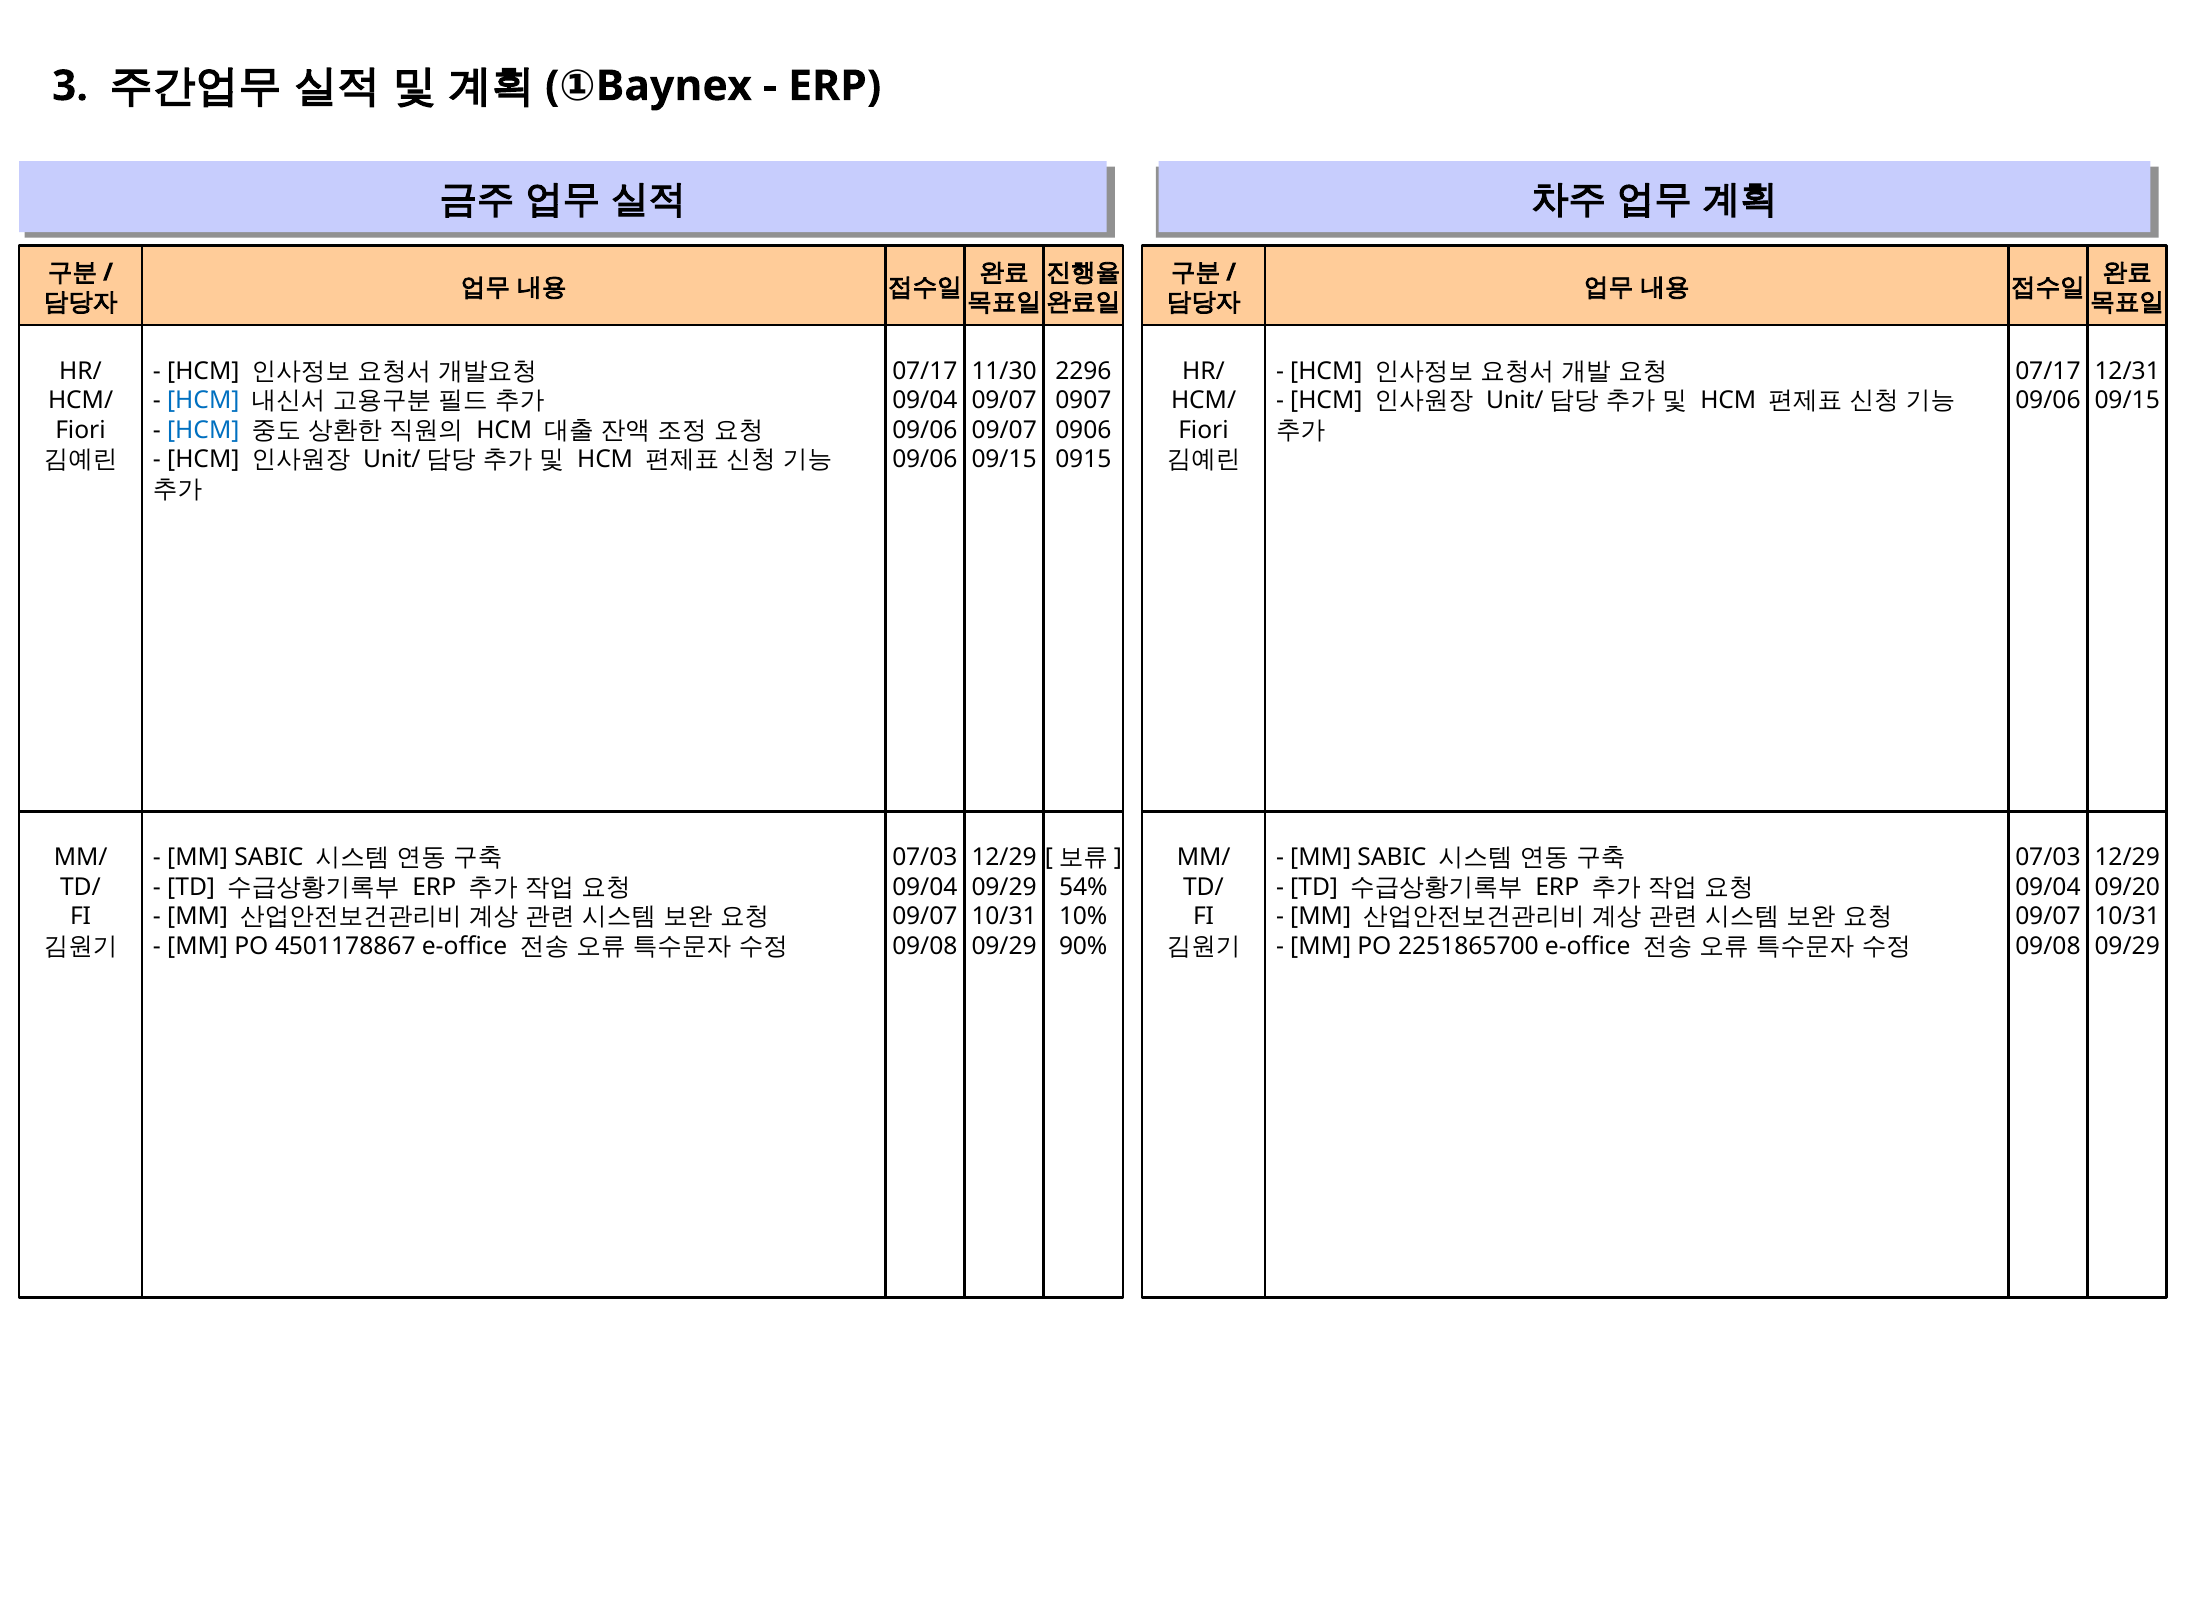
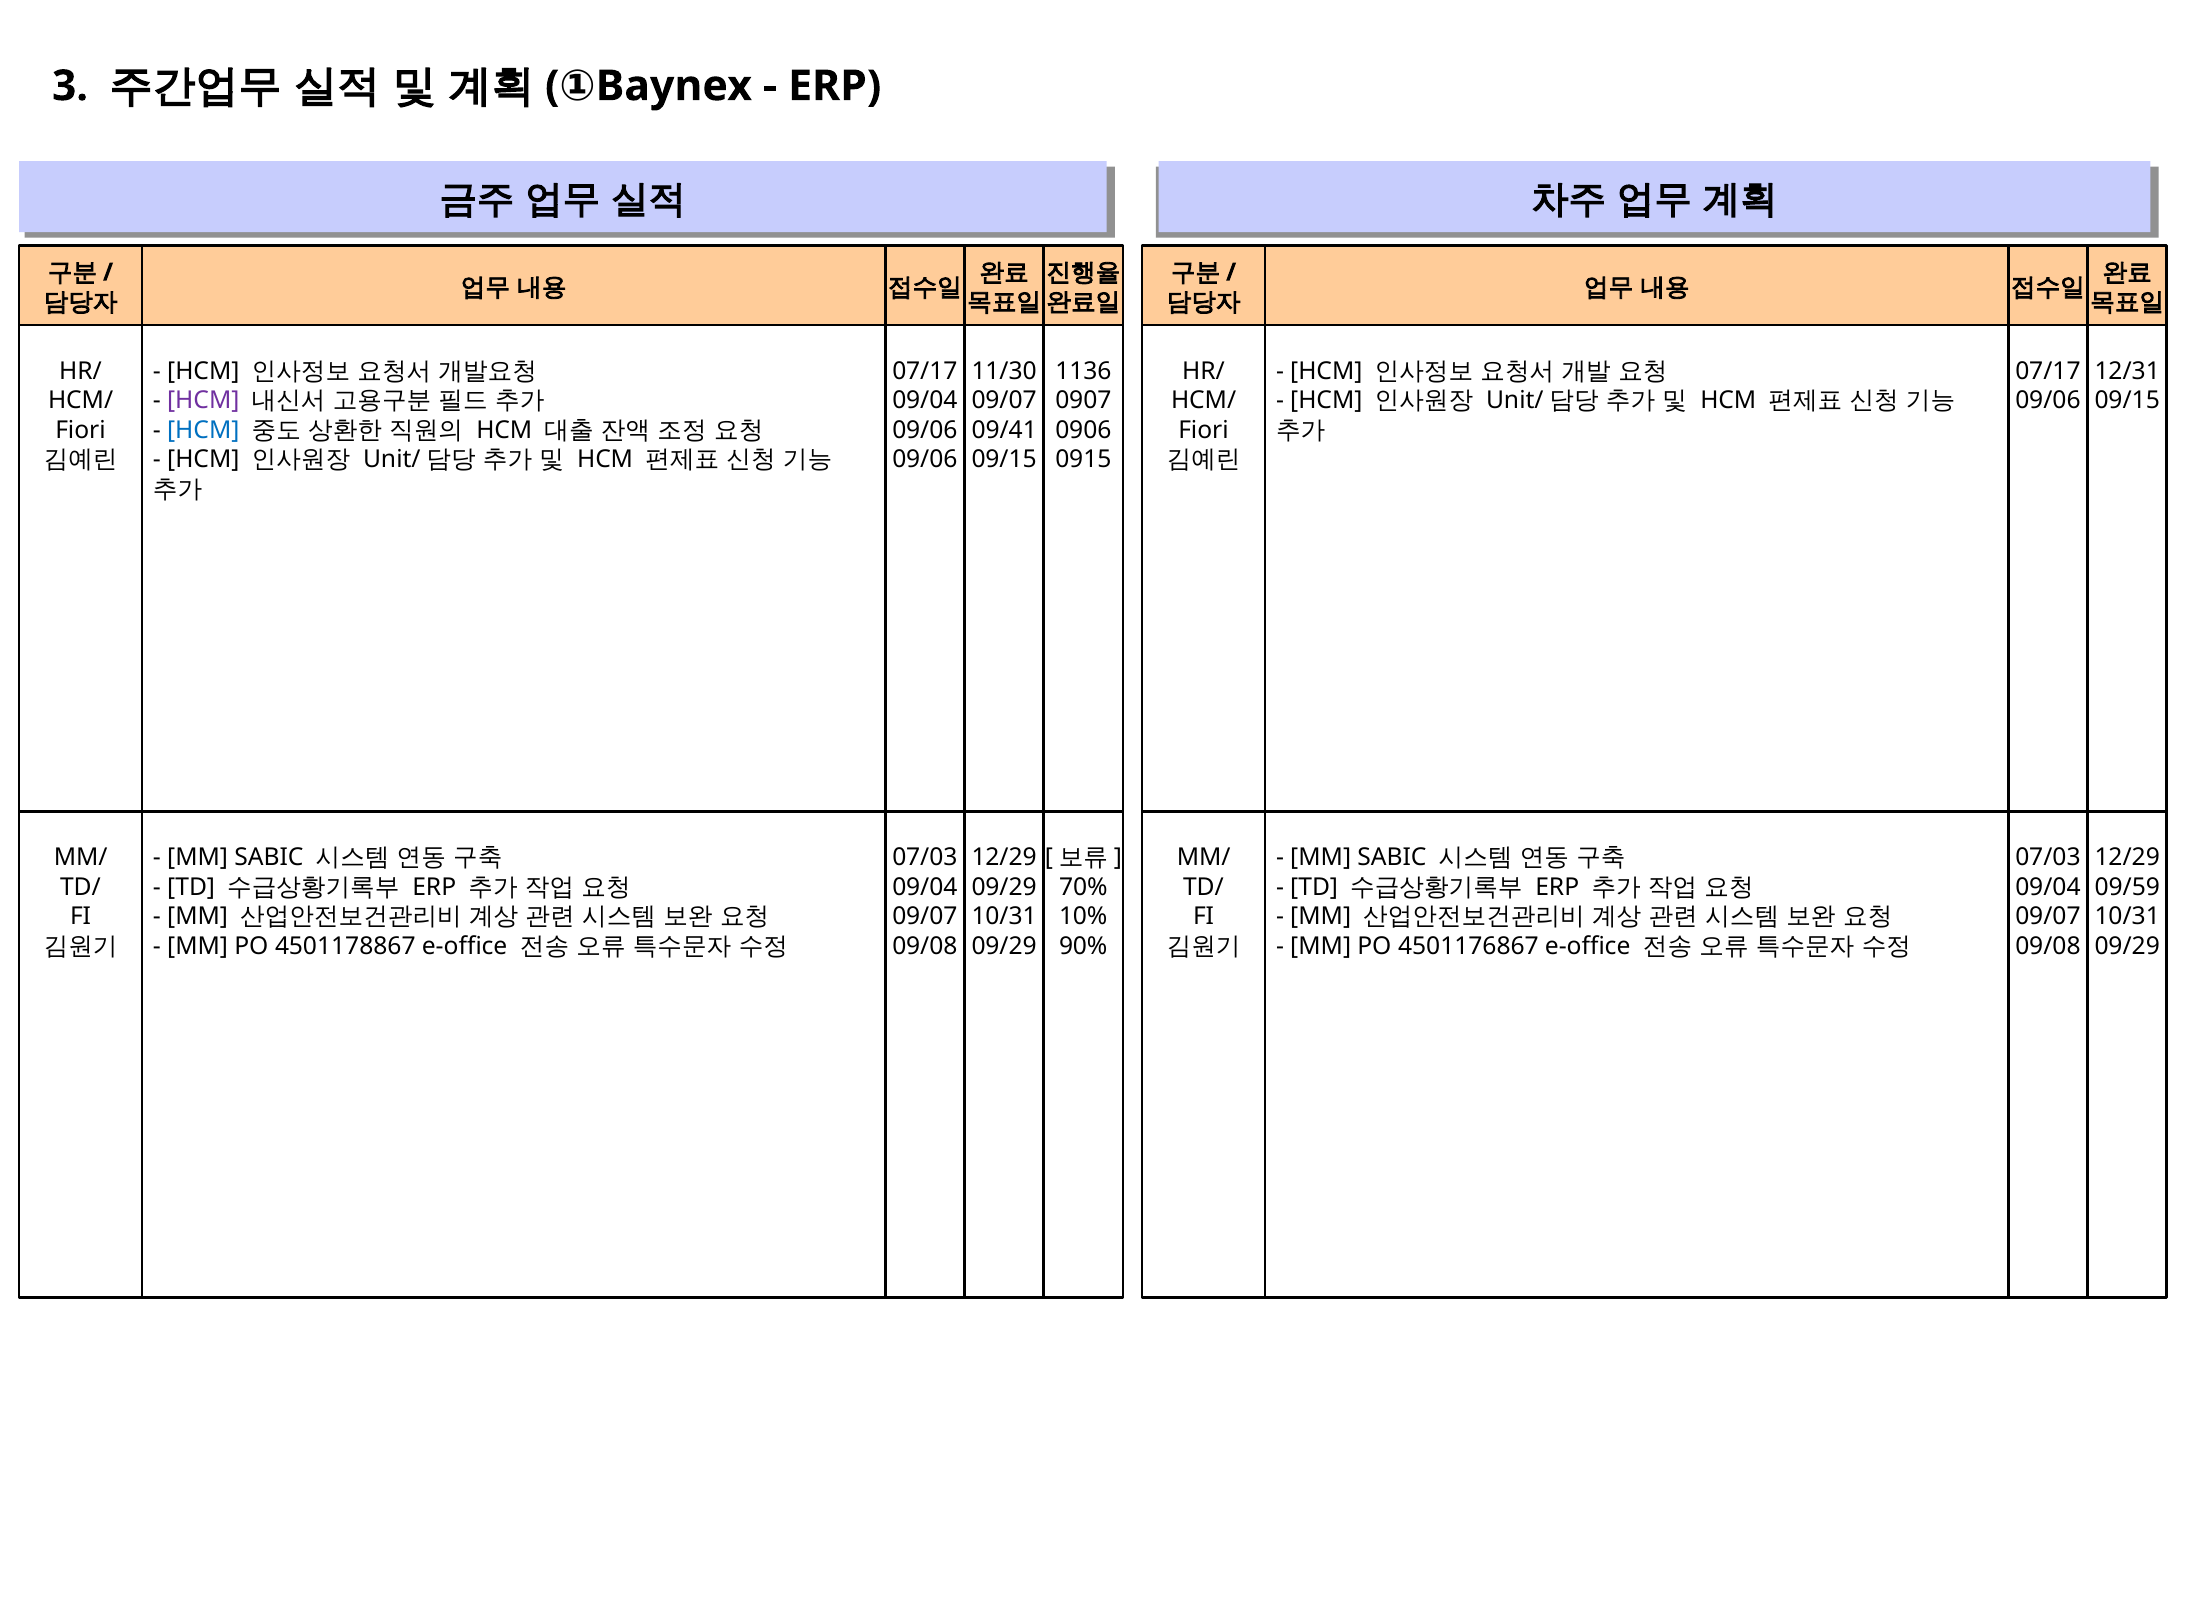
2296: 2296 -> 1136
HCM at (203, 401) colour: blue -> purple
09/07 at (1004, 430): 09/07 -> 09/41
54%: 54% -> 70%
09/20: 09/20 -> 09/59
2251865700: 2251865700 -> 4501176867
